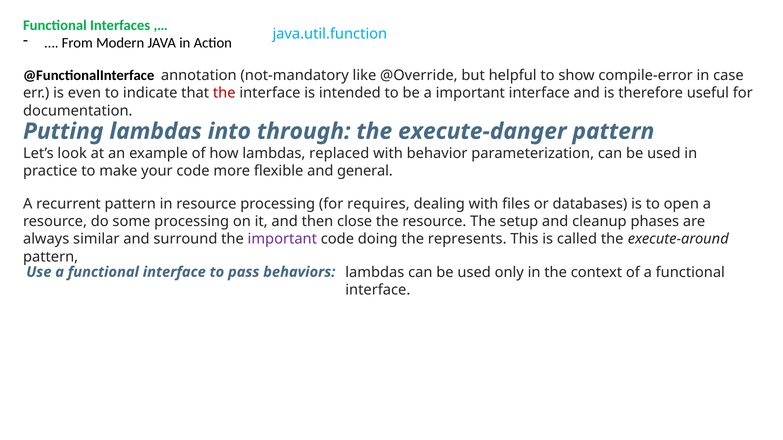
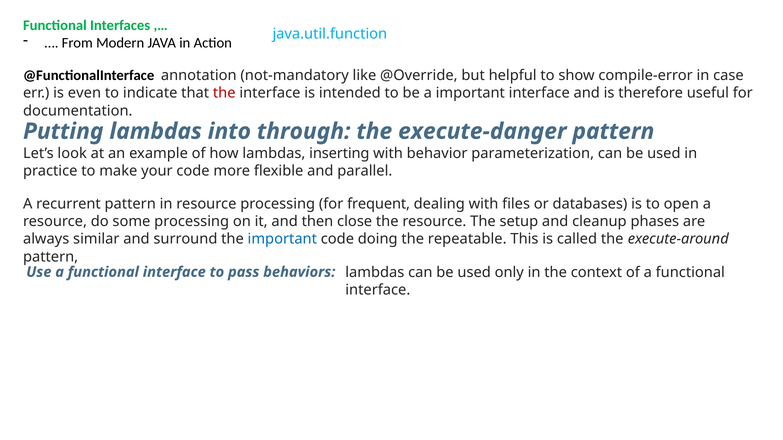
replaced: replaced -> inserting
general: general -> parallel
requires: requires -> frequent
important at (282, 239) colour: purple -> blue
represents: represents -> repeatable
